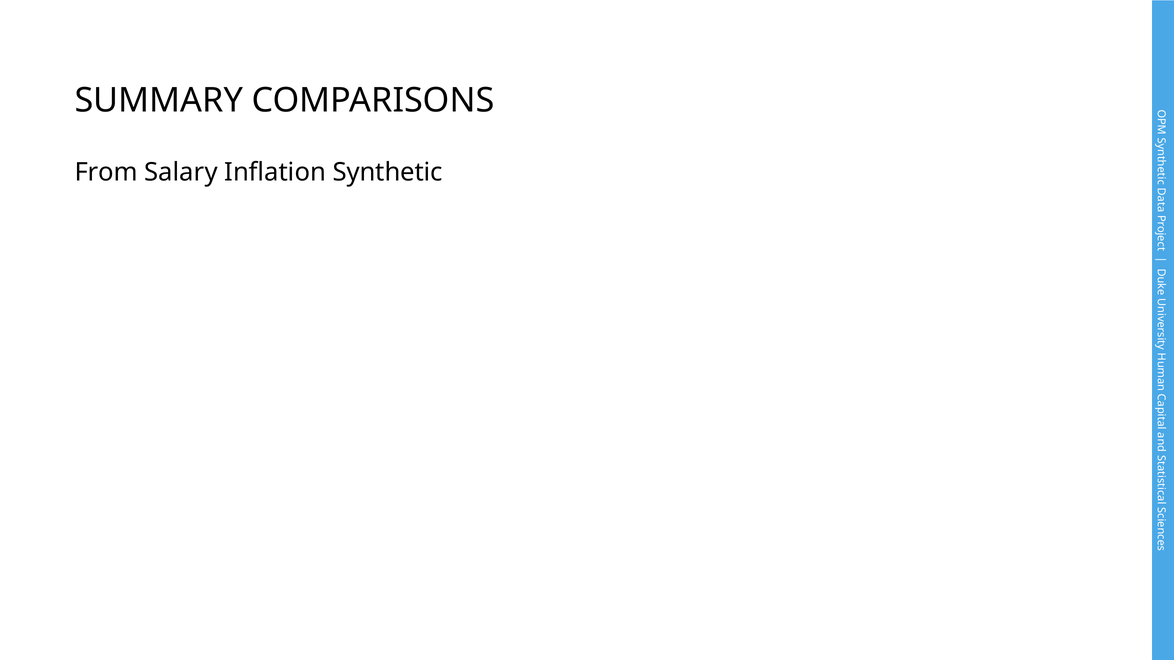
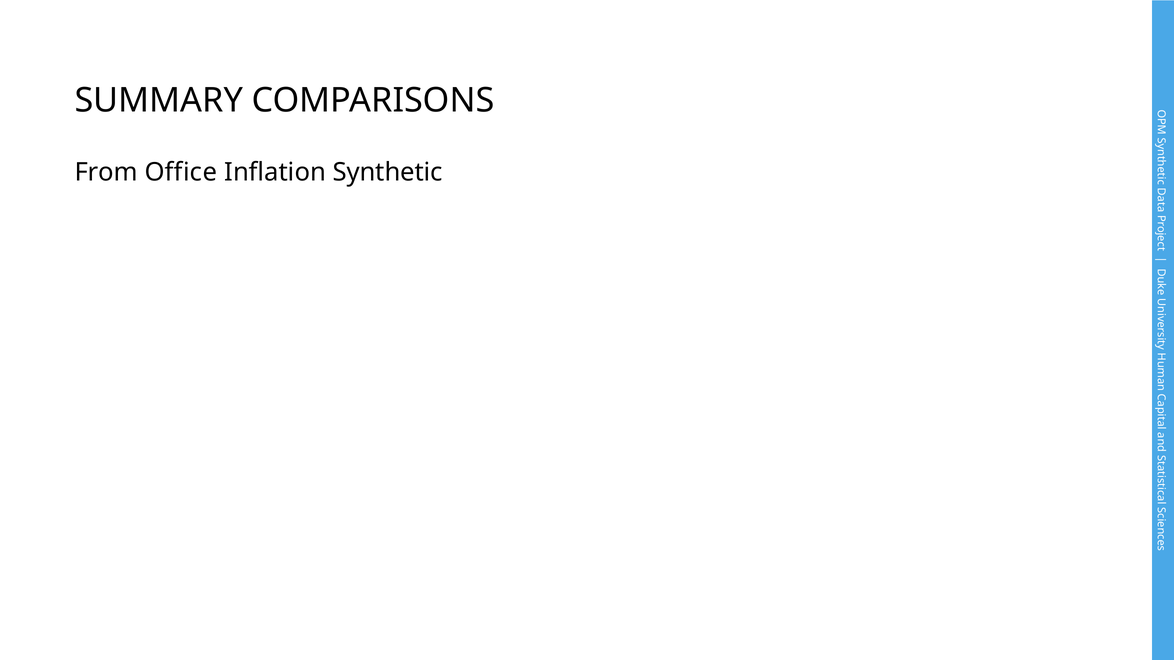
Salary: Salary -> Office
